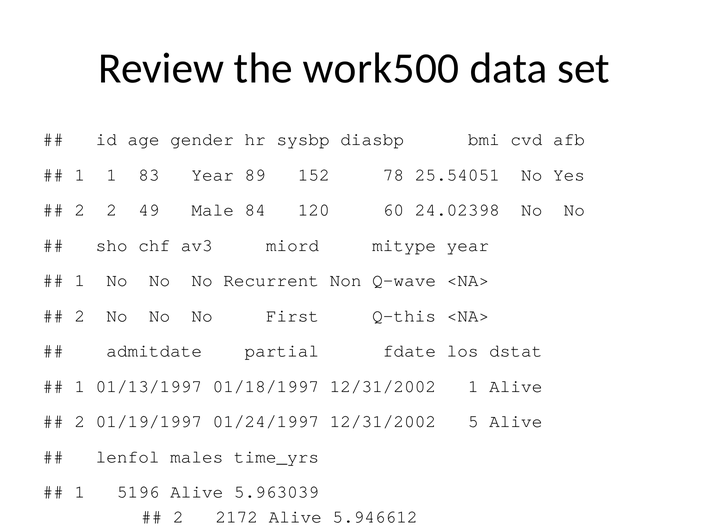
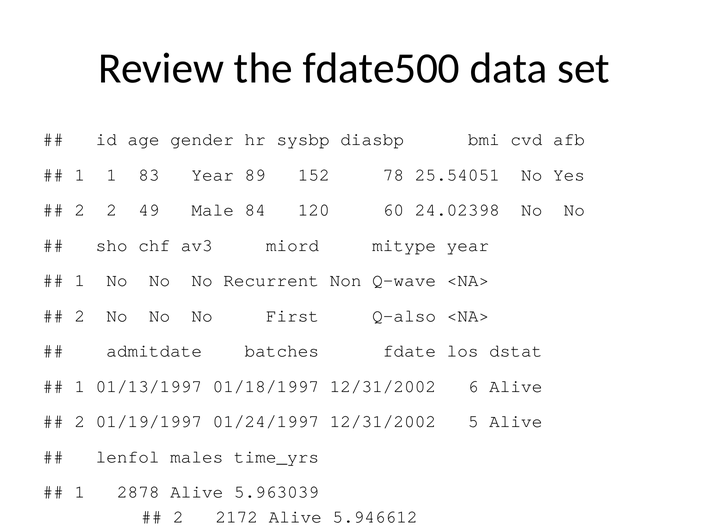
work500: work500 -> fdate500
Q-this: Q-this -> Q-also
partial: partial -> batches
12/31/2002 1: 1 -> 6
5196: 5196 -> 2878
